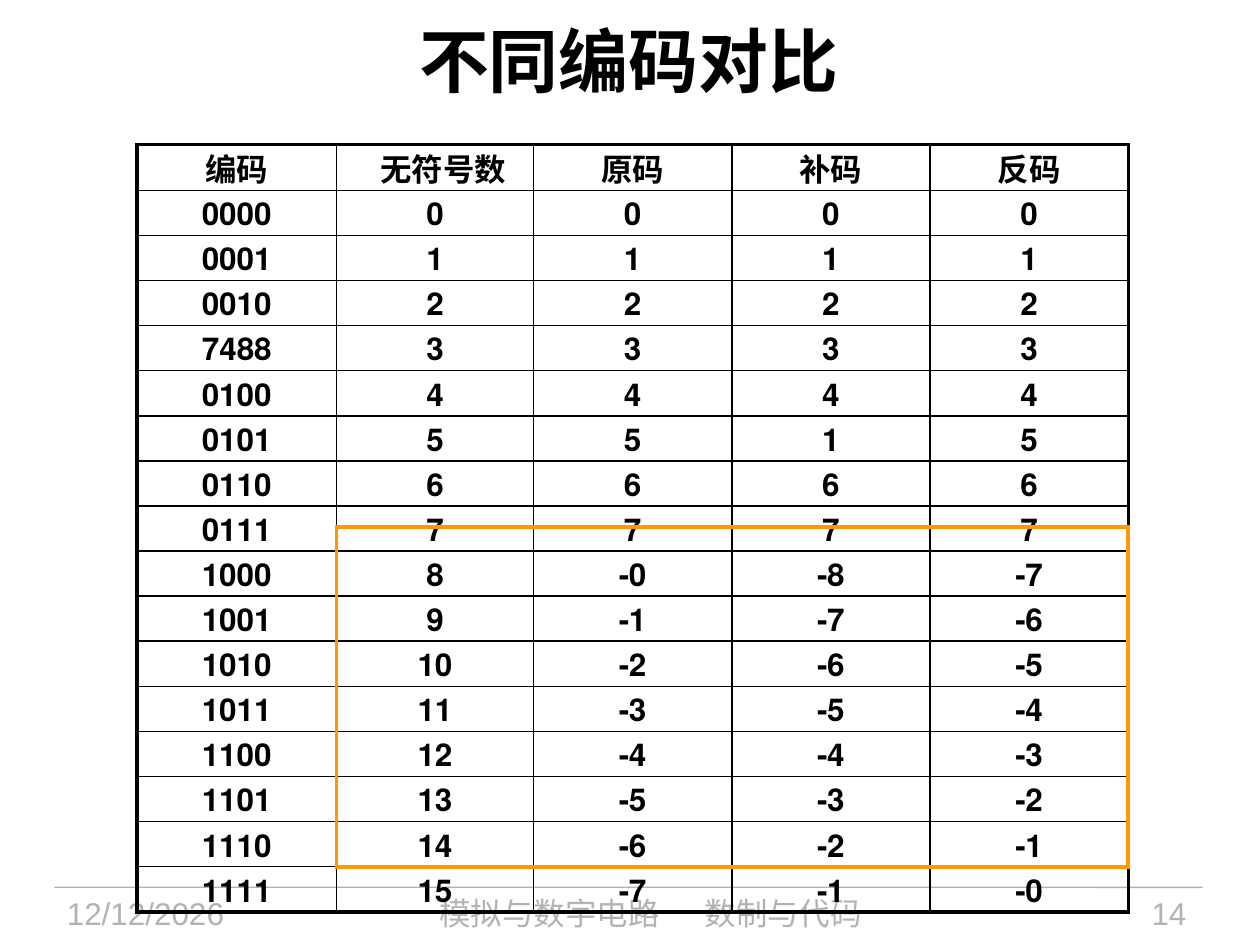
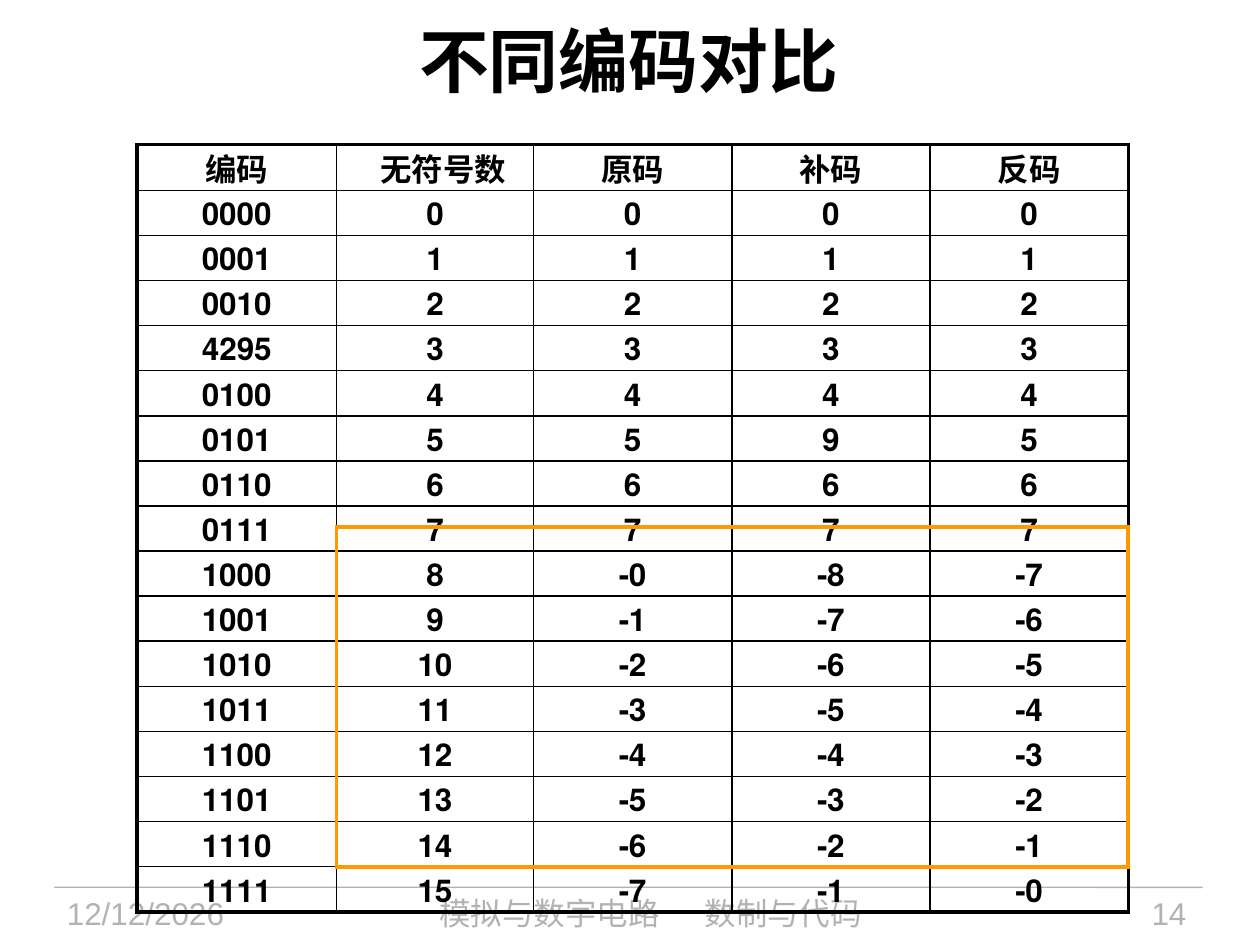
7488: 7488 -> 4295
5 1: 1 -> 9
